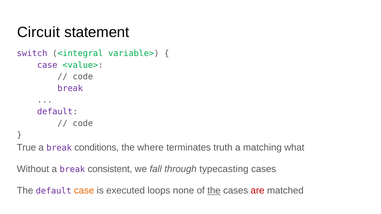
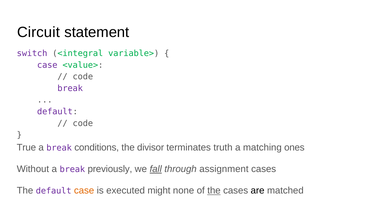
where: where -> divisor
what: what -> ones
consistent: consistent -> previously
fall underline: none -> present
typecasting: typecasting -> assignment
loops: loops -> might
are colour: red -> black
